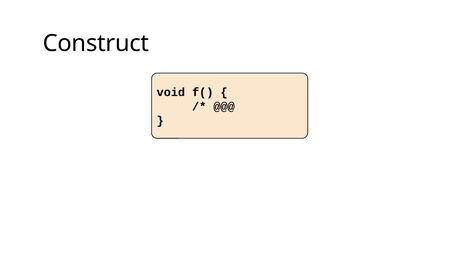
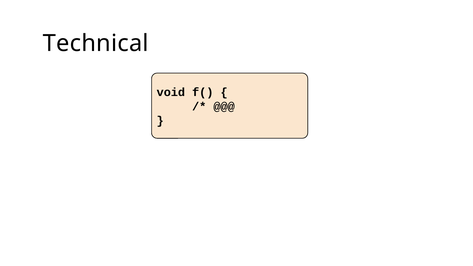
Construct: Construct -> Technical
